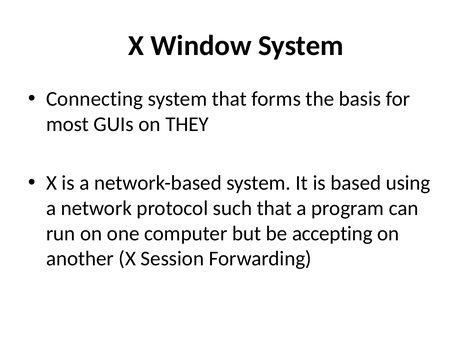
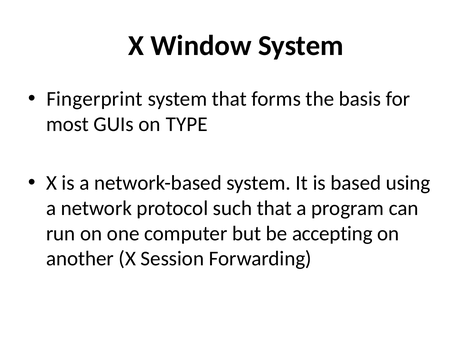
Connecting: Connecting -> Fingerprint
THEY: THEY -> TYPE
